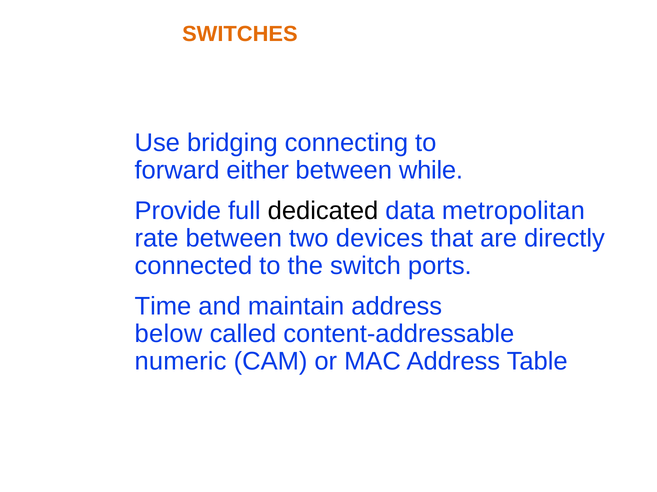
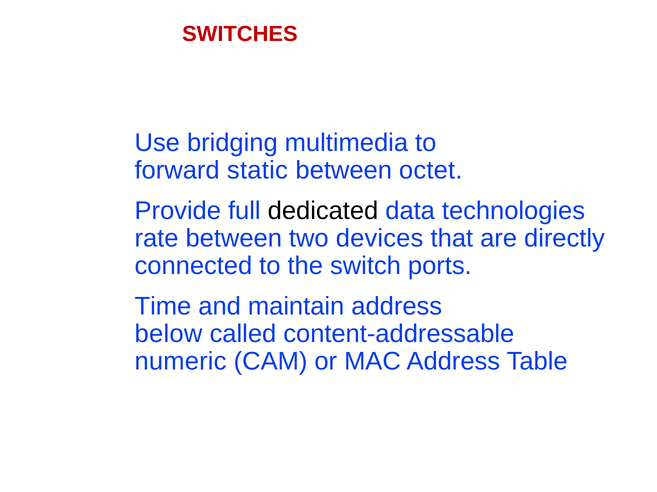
SWITCHES colour: orange -> red
connecting: connecting -> multimedia
either: either -> static
while: while -> octet
metropolitan: metropolitan -> technologies
